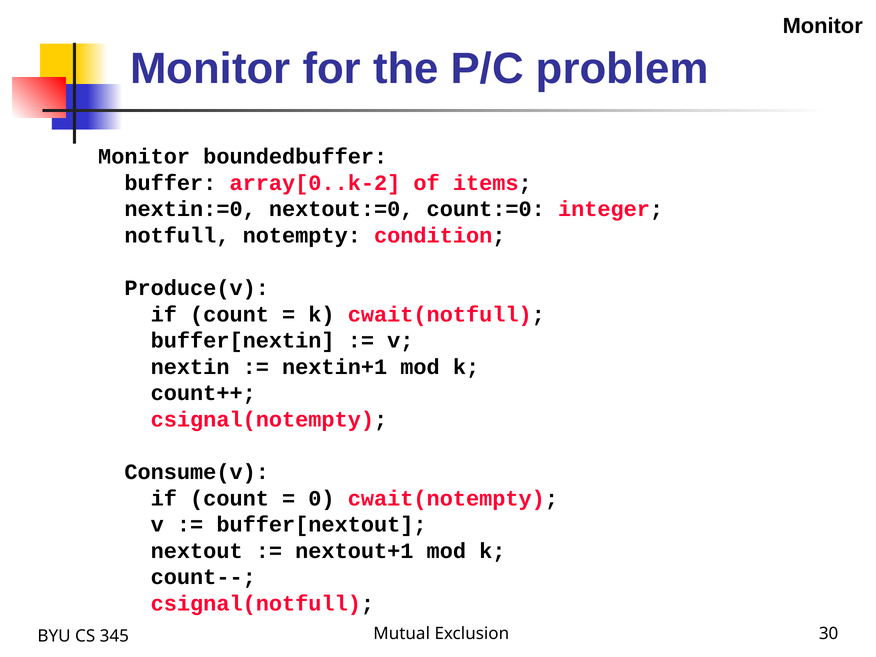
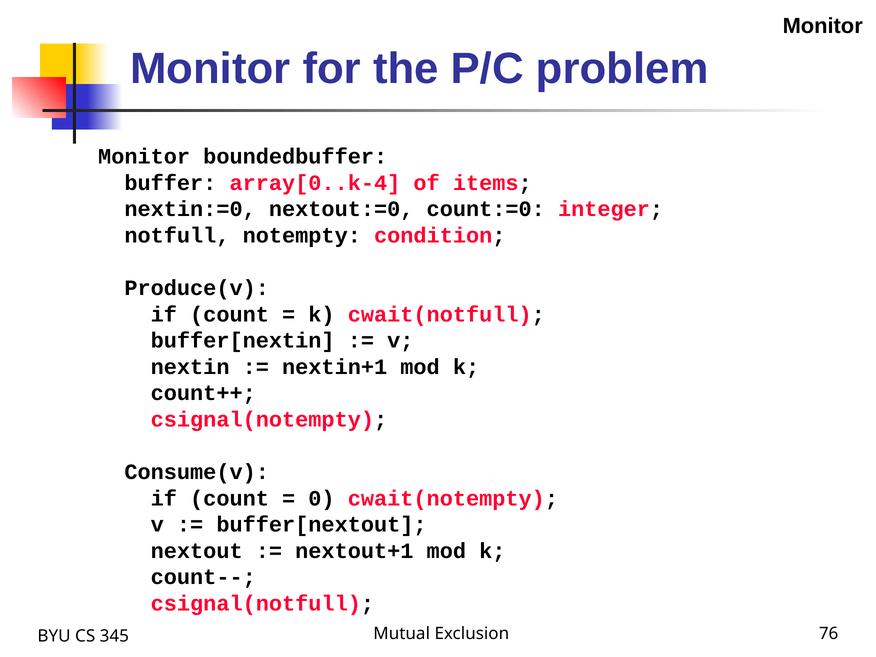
array[0..k-2: array[0..k-2 -> array[0..k-4
30: 30 -> 76
